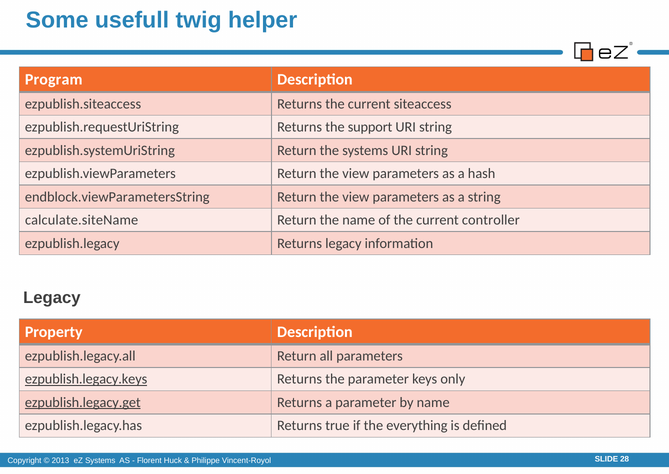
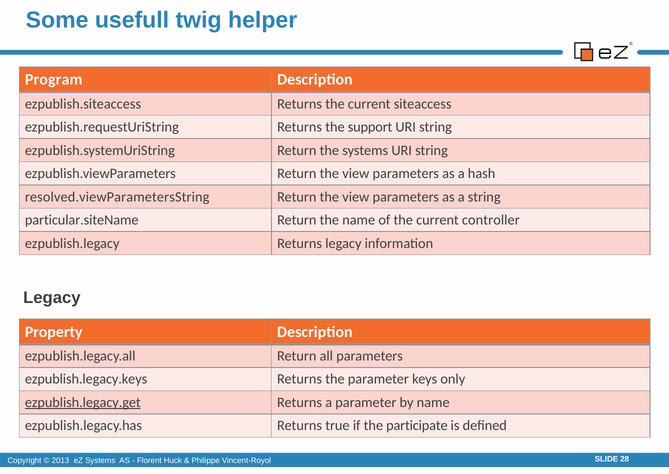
endblock.viewParametersString: endblock.viewParametersString -> resolved.viewParametersString
calculate.siteName: calculate.siteName -> particular.siteName
ezpublish.legacy.keys underline: present -> none
everything: everything -> participate
